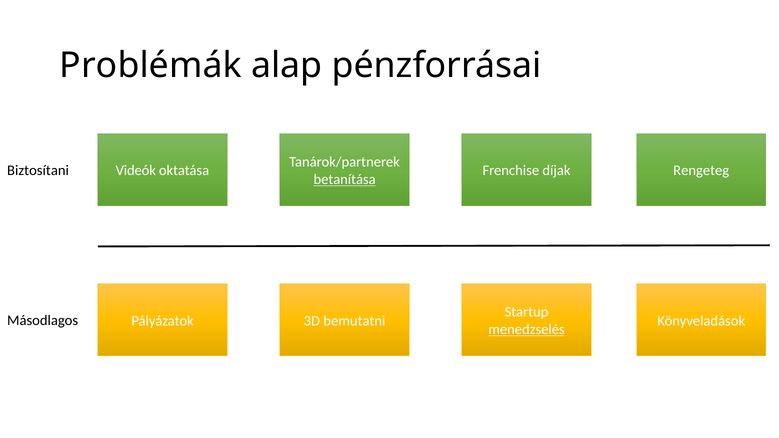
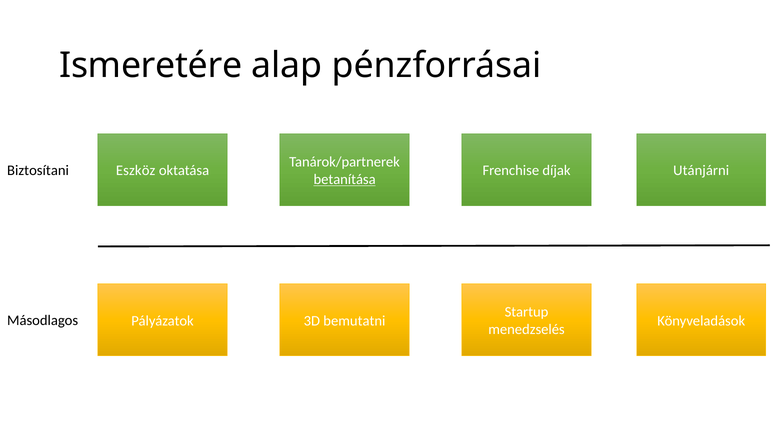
Problémák: Problémák -> Ismeretére
Videók: Videók -> Eszköz
Rengeteg: Rengeteg -> Utánjárni
menedzselés underline: present -> none
